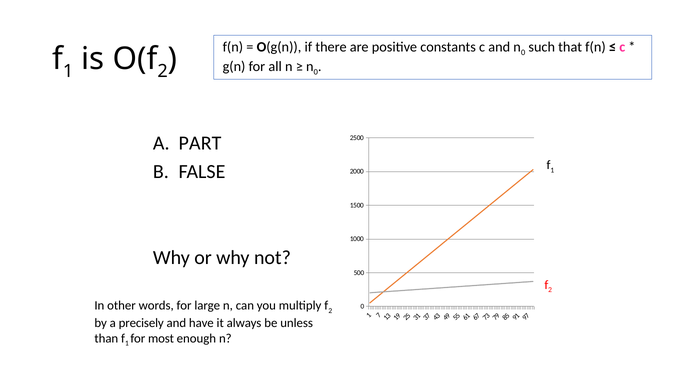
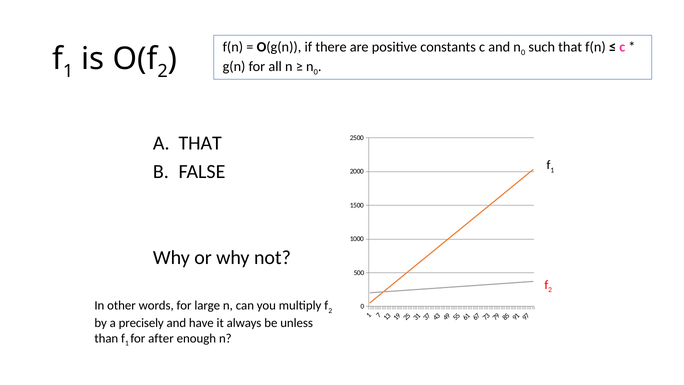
A PART: PART -> THAT
most: most -> after
